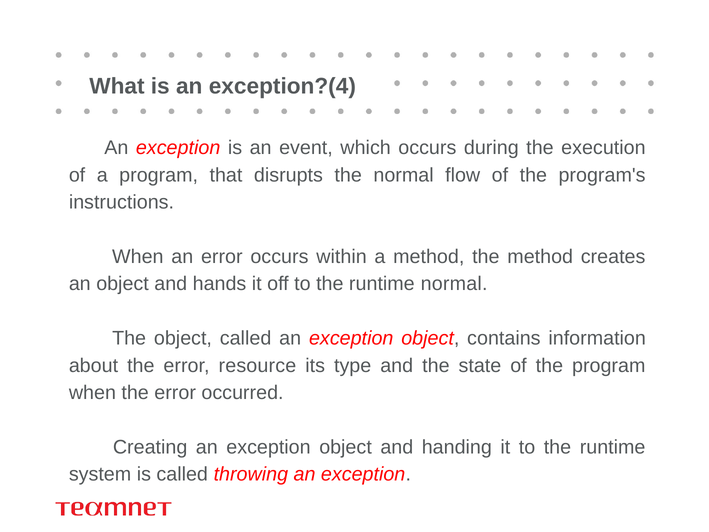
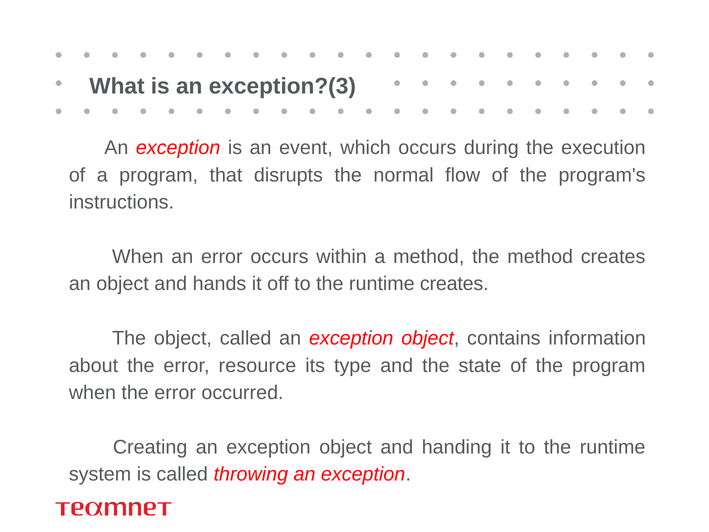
exception?(4: exception?(4 -> exception?(3
runtime normal: normal -> creates
